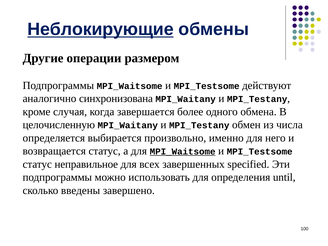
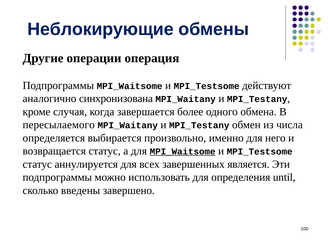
Неблокирующие underline: present -> none
размером: размером -> операция
целочисленную: целочисленную -> пересылаемого
неправильное: неправильное -> аннулируется
specified: specified -> является
